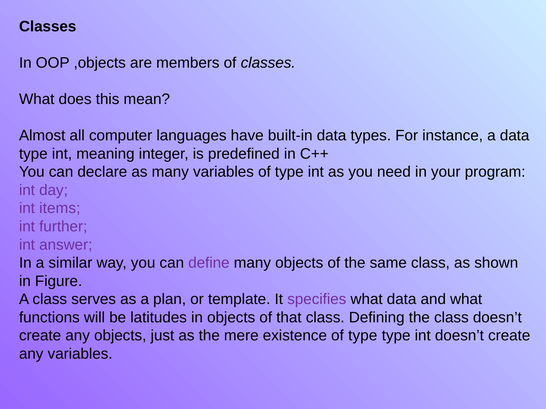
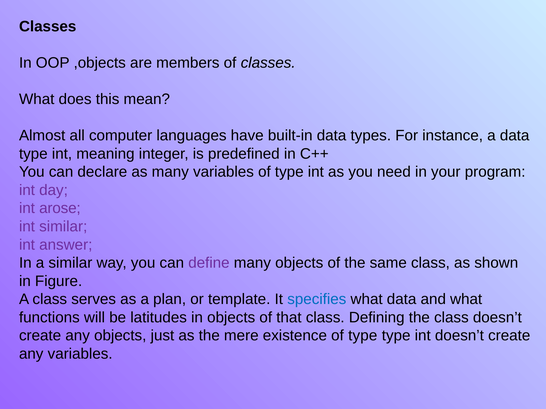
items: items -> arose
int further: further -> similar
specifies colour: purple -> blue
